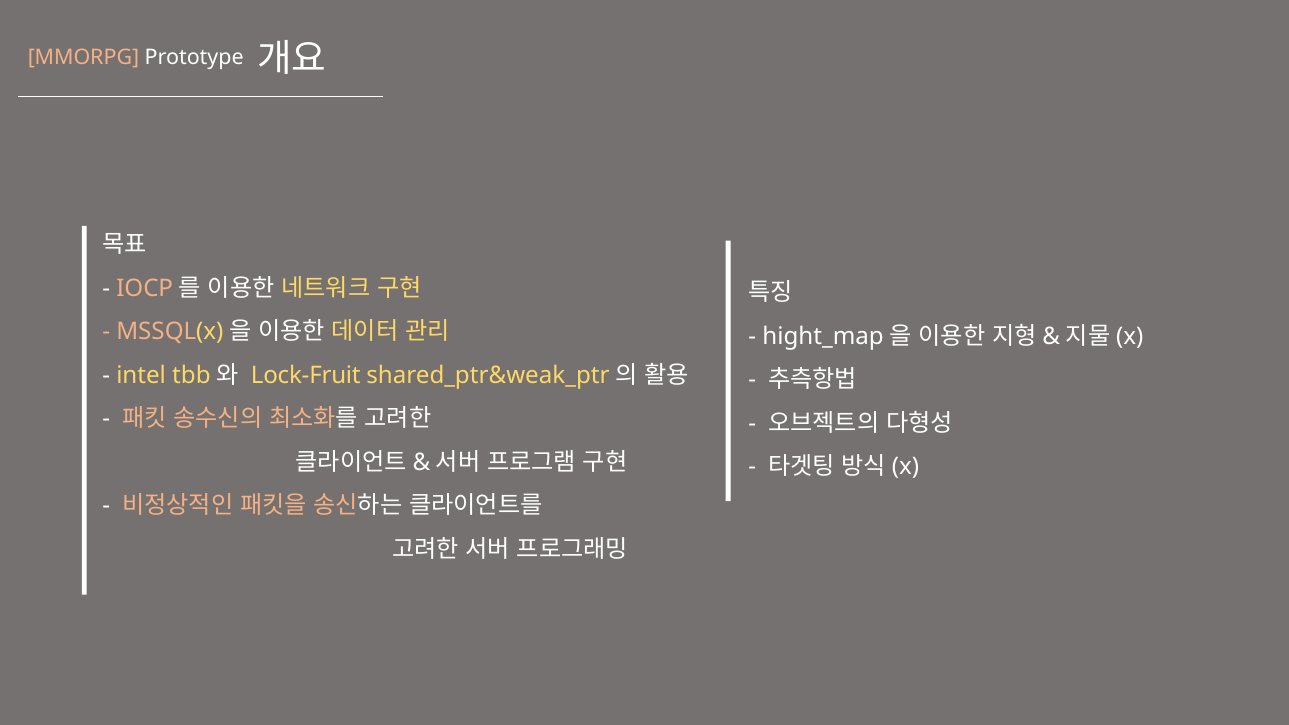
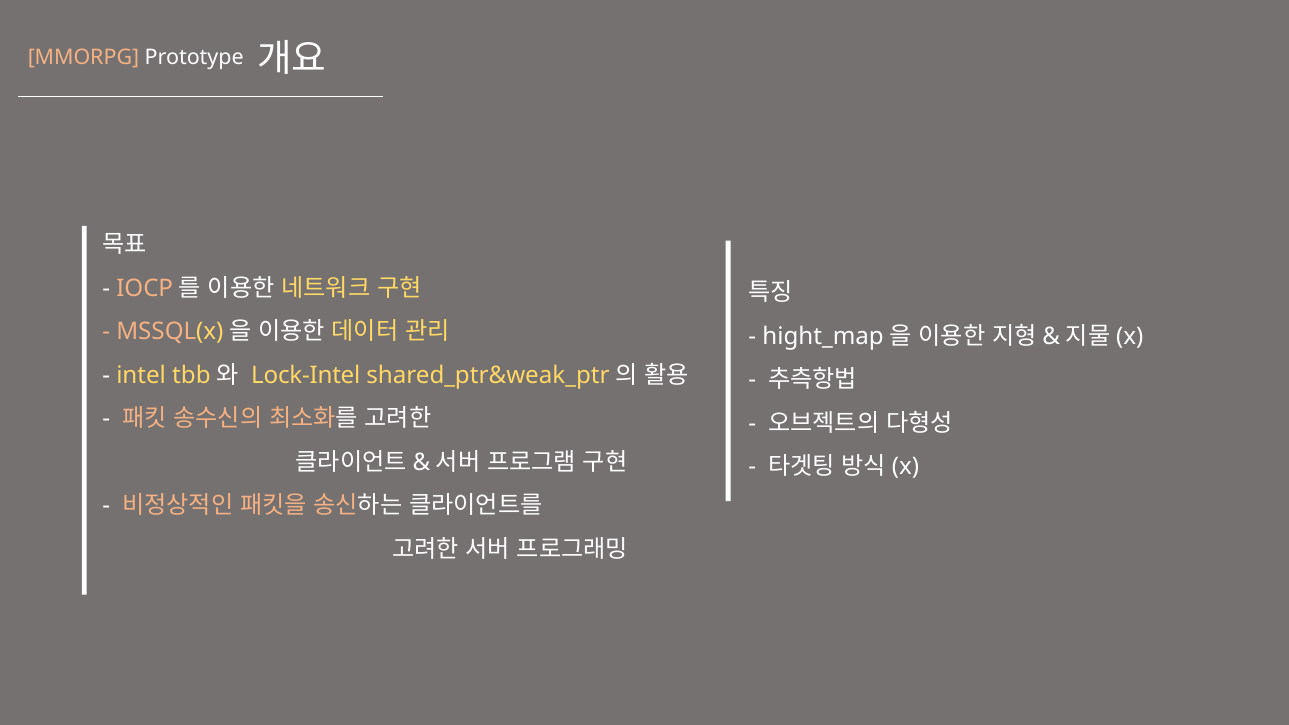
Lock-Fruit: Lock-Fruit -> Lock-Intel
